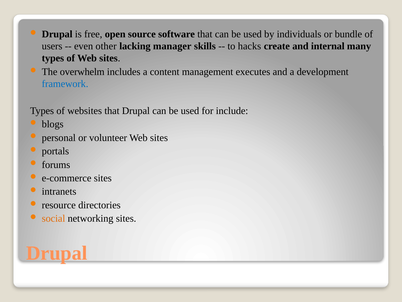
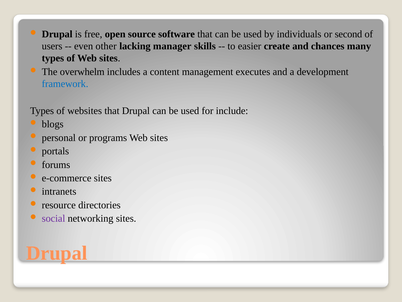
bundle: bundle -> second
hacks: hacks -> easier
internal: internal -> chances
volunteer: volunteer -> programs
social colour: orange -> purple
